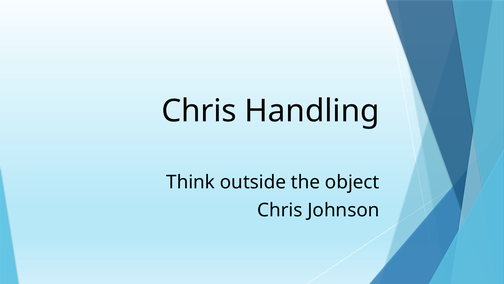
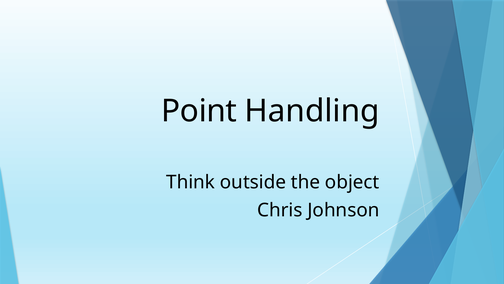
Chris at (199, 111): Chris -> Point
